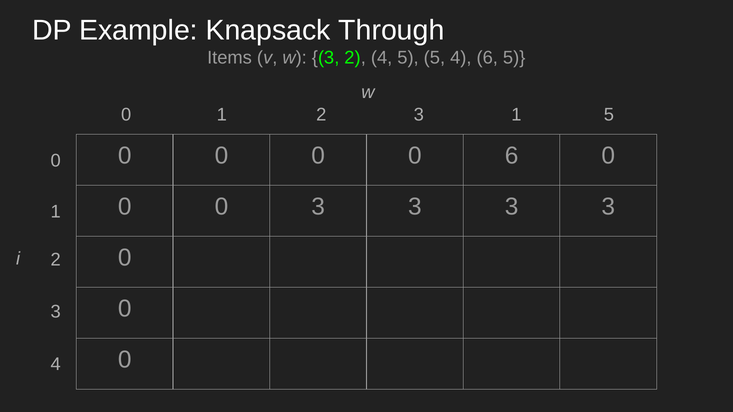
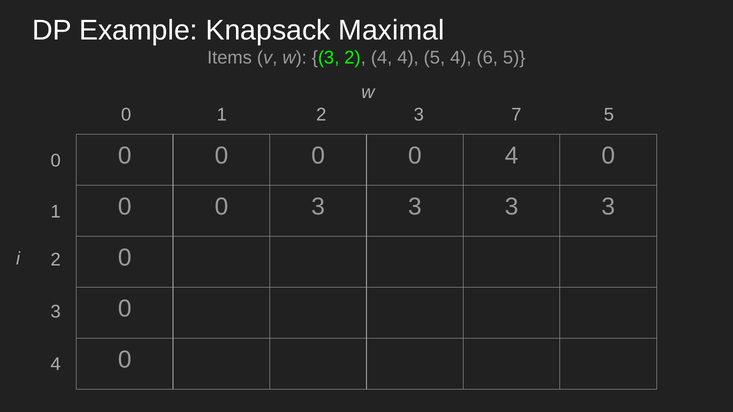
Through: Through -> Maximal
4 5: 5 -> 4
3 1: 1 -> 7
0 6: 6 -> 4
